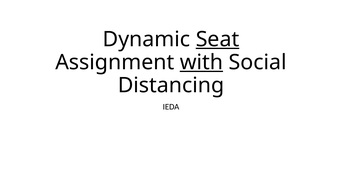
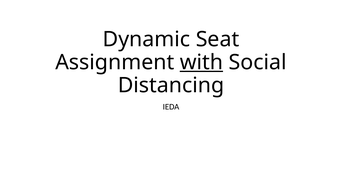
Seat underline: present -> none
